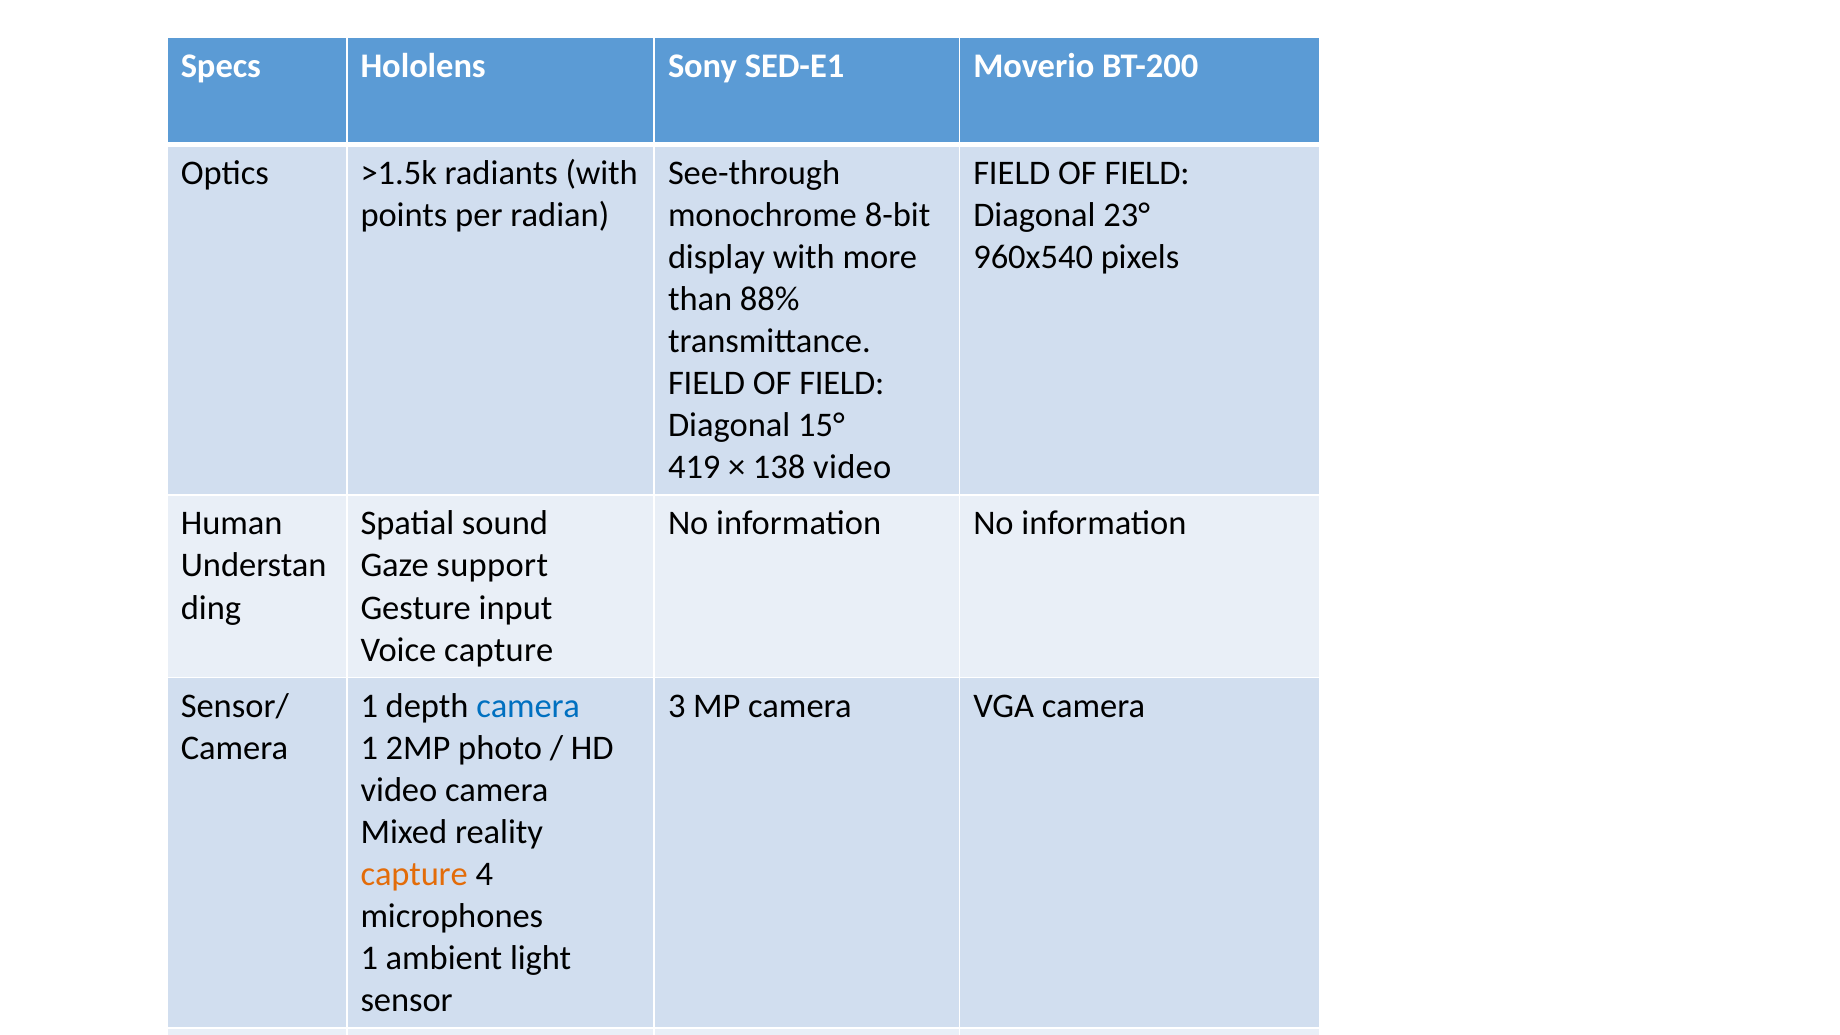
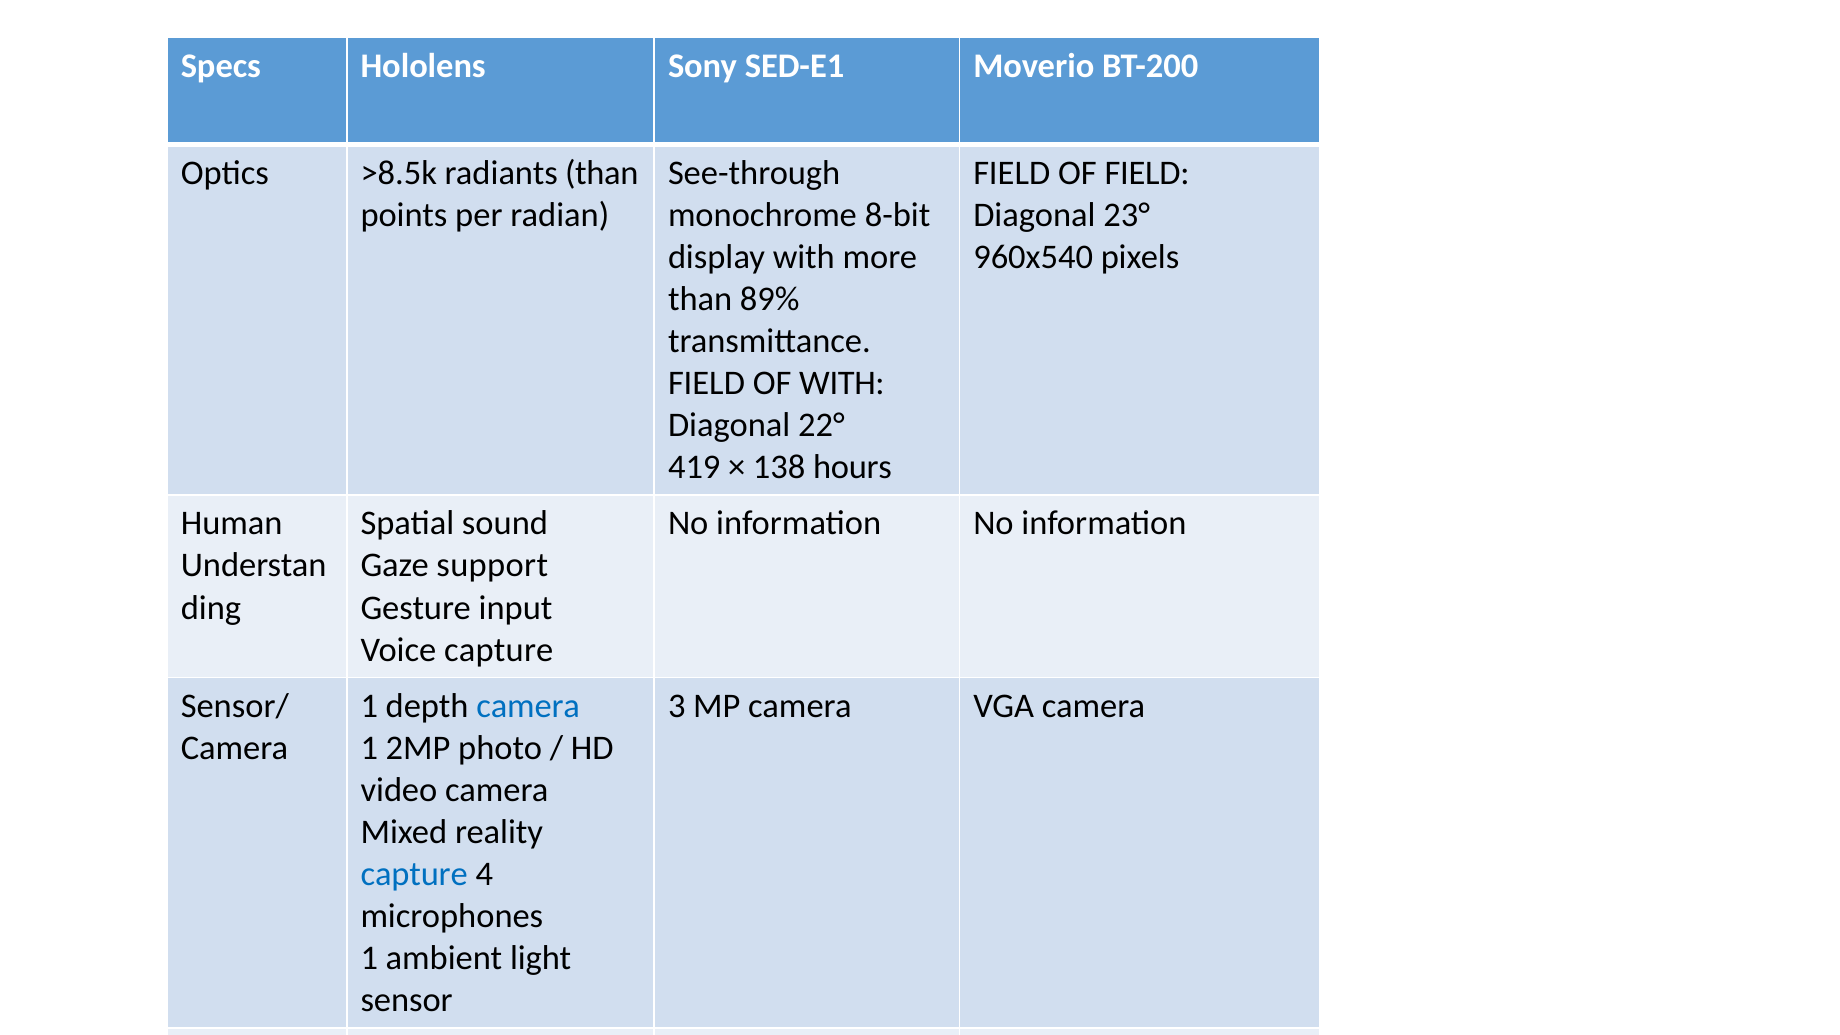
>1.5k: >1.5k -> >8.5k
radiants with: with -> than
88%: 88% -> 89%
FIELD at (842, 383): FIELD -> WITH
15°: 15° -> 22°
138 video: video -> hours
capture at (414, 874) colour: orange -> blue
